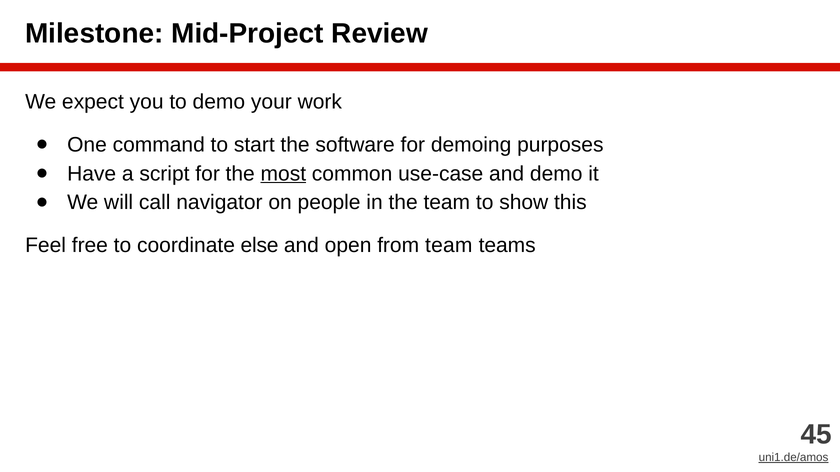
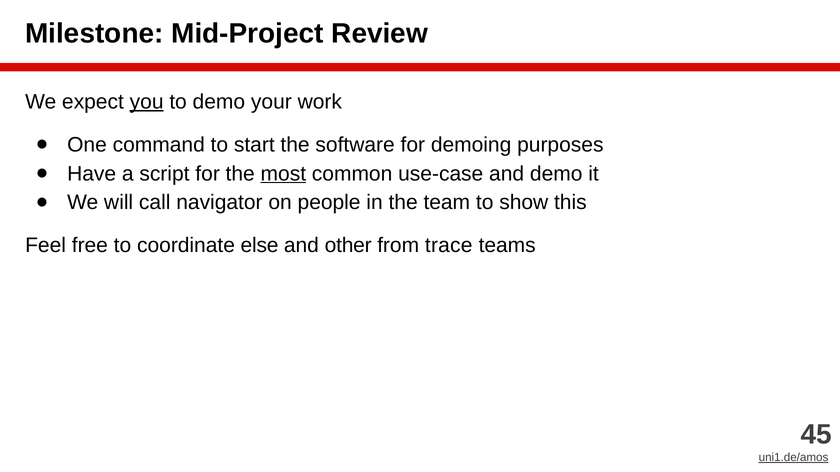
you underline: none -> present
open: open -> other
from team: team -> trace
